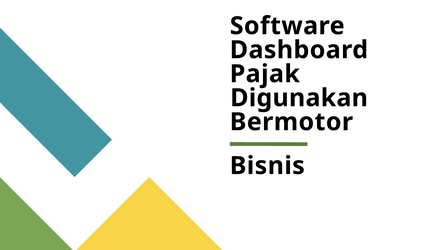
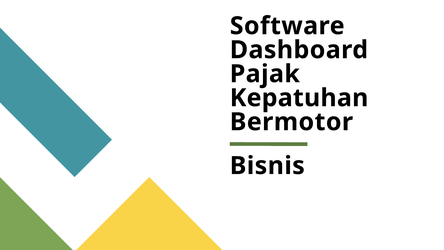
Digunakan: Digunakan -> Kepatuhan
